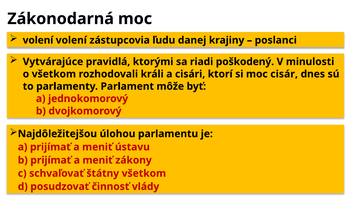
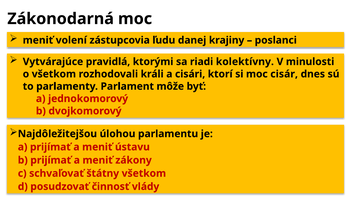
volení at (38, 40): volení -> meniť
poškodený: poškodený -> kolektívny
